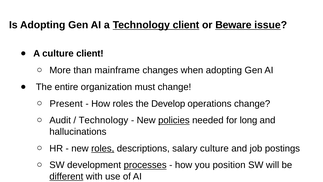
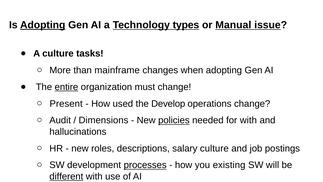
Adopting at (43, 25) underline: none -> present
Technology client: client -> types
Beware: Beware -> Manual
culture client: client -> tasks
entire underline: none -> present
How roles: roles -> used
Technology at (103, 120): Technology -> Dimensions
for long: long -> with
roles at (103, 148) underline: present -> none
you position: position -> existing
